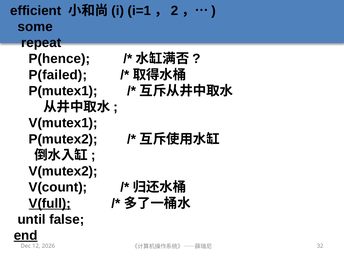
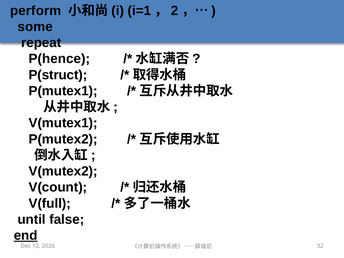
efficient: efficient -> perform
P(failed: P(failed -> P(struct
V(full underline: present -> none
